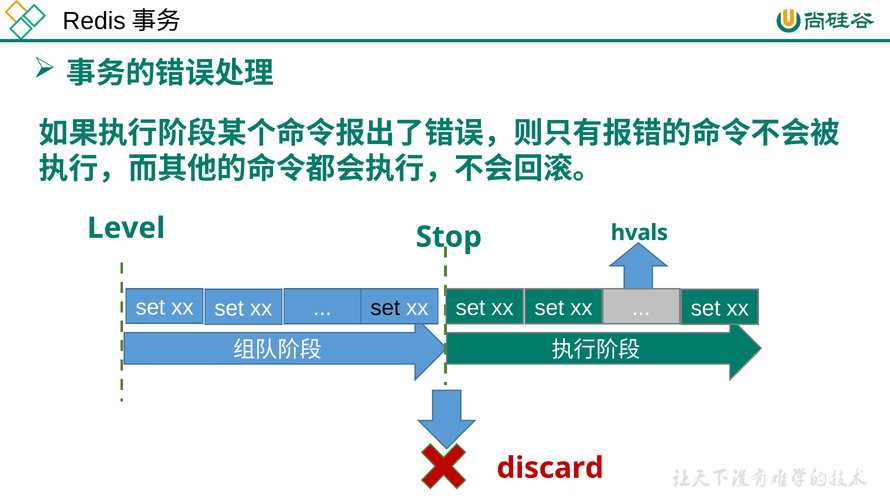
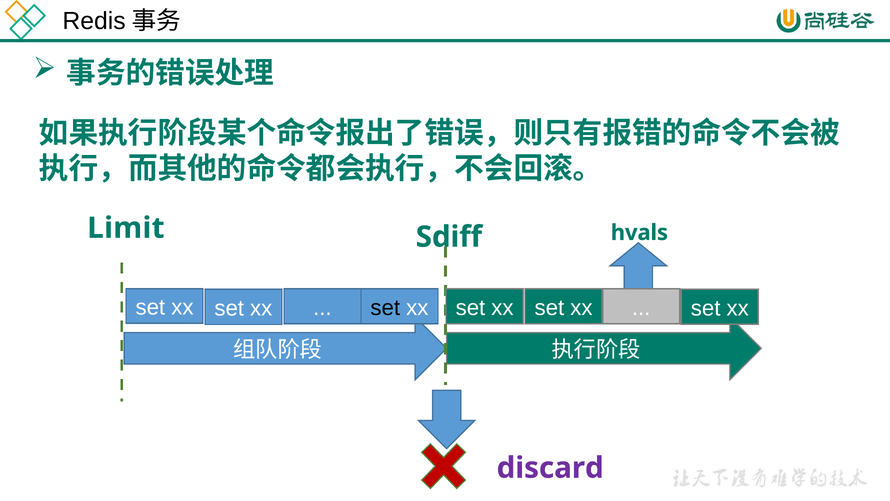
Level: Level -> Limit
Stop: Stop -> Sdiff
discard colour: red -> purple
